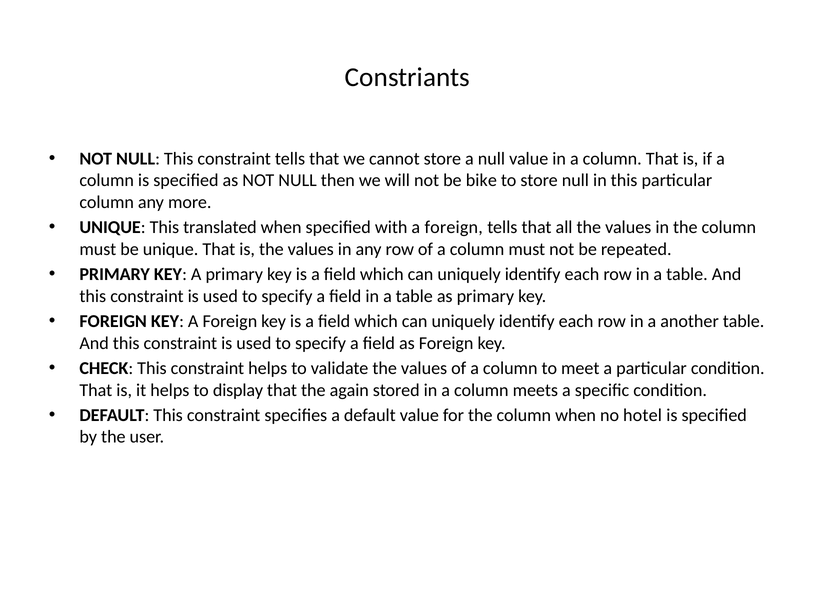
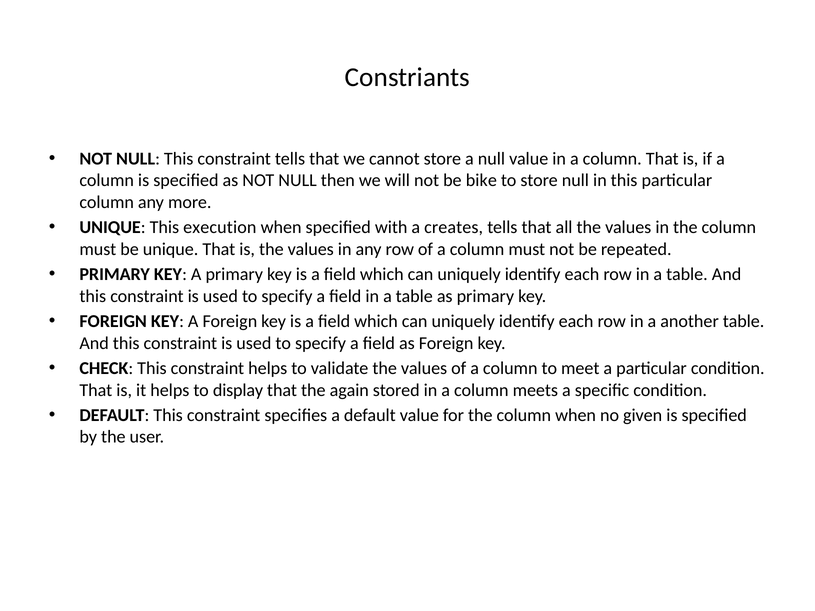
translated: translated -> execution
with a foreign: foreign -> creates
hotel: hotel -> given
